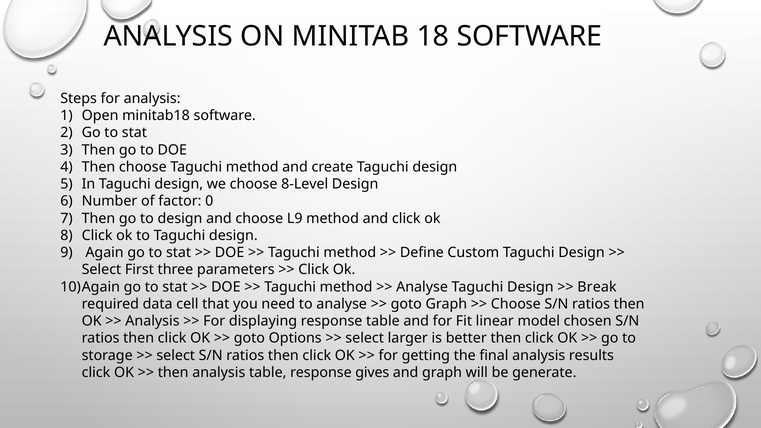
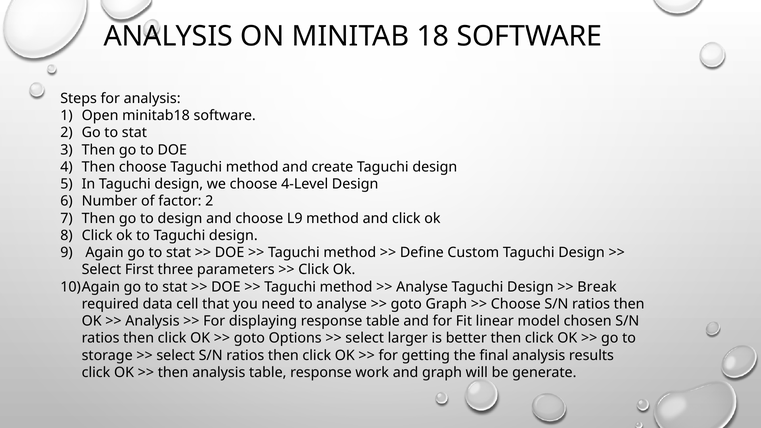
8-Level: 8-Level -> 4-Level
factor 0: 0 -> 2
gives: gives -> work
